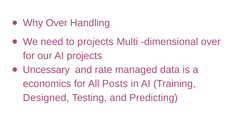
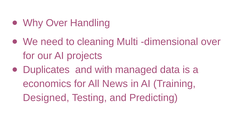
to projects: projects -> cleaning
Uncessary: Uncessary -> Duplicates
rate: rate -> with
Posts: Posts -> News
